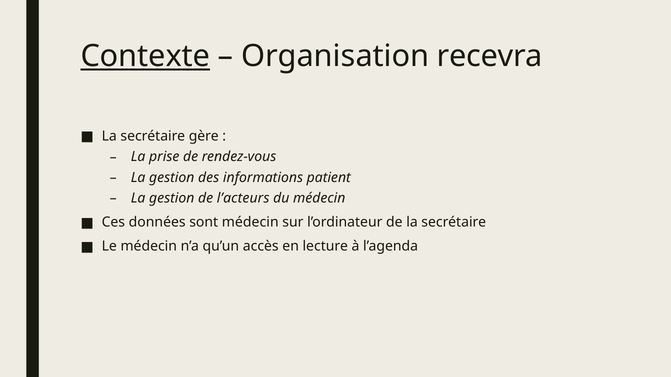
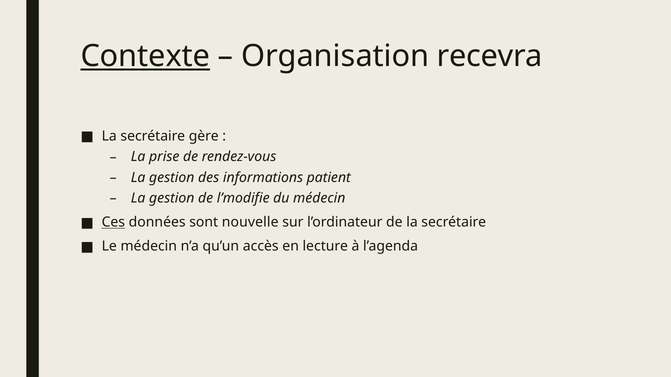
l’acteurs: l’acteurs -> l’modifie
Ces underline: none -> present
sont médecin: médecin -> nouvelle
